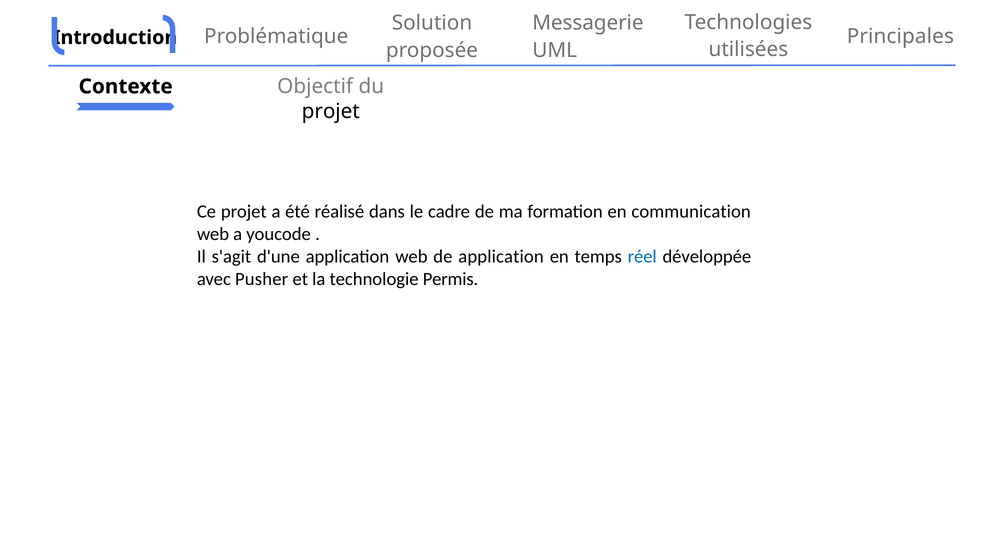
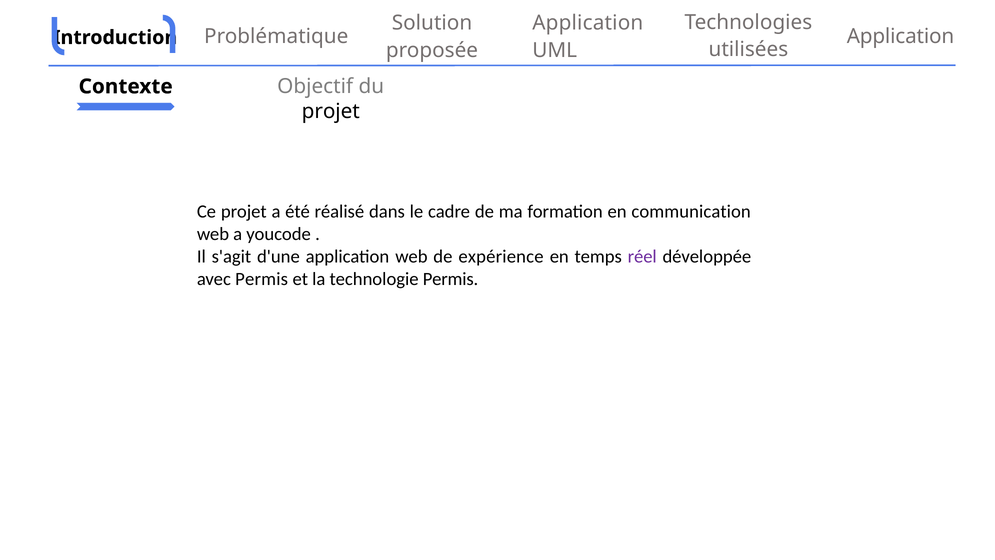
Messagerie at (588, 23): Messagerie -> Application
Principales at (900, 37): Principales -> Application
de application: application -> expérience
réel colour: blue -> purple
avec Pusher: Pusher -> Permis
